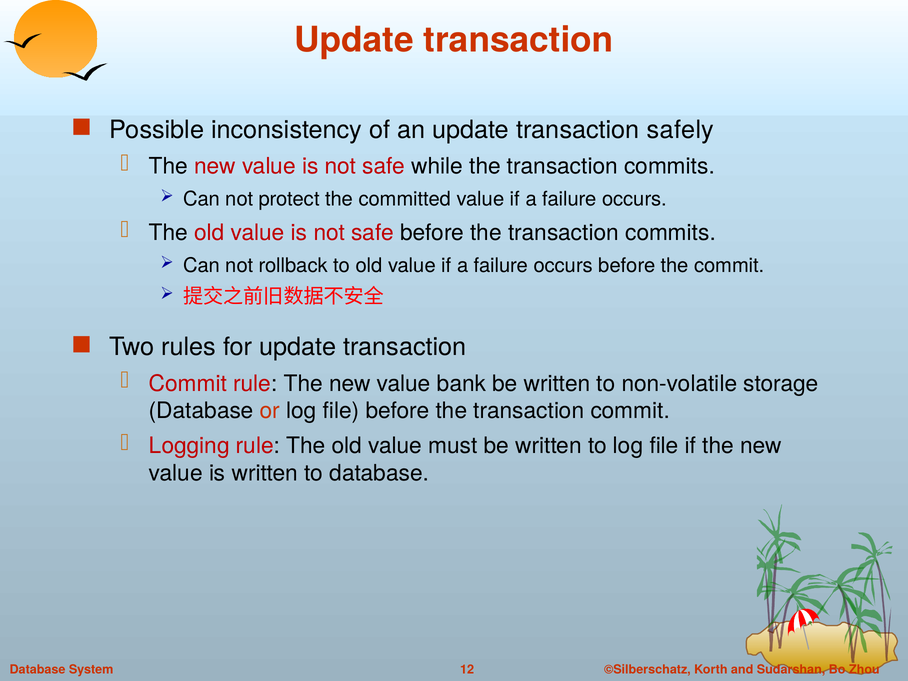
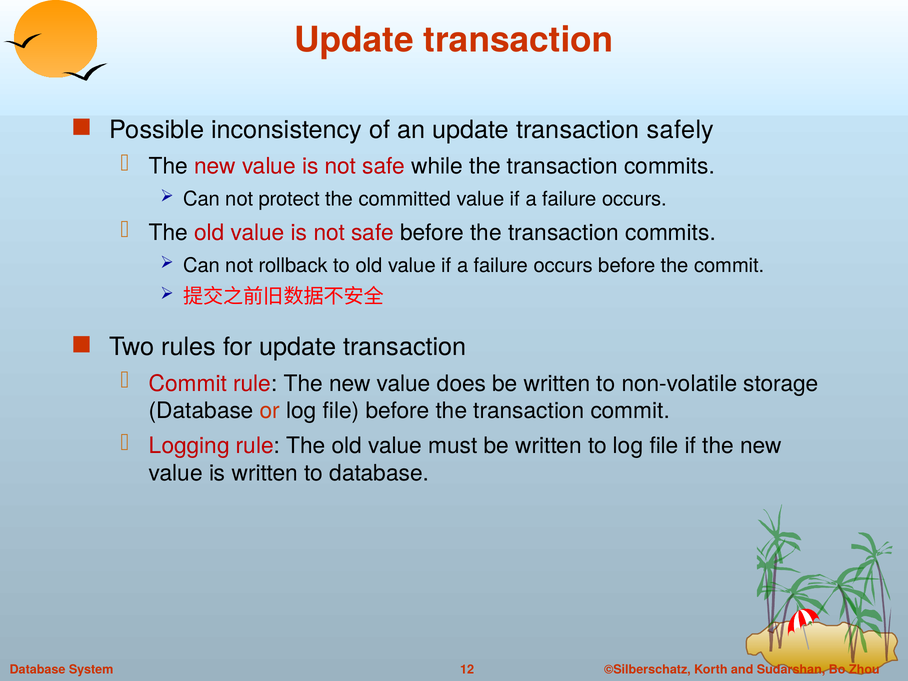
bank: bank -> does
